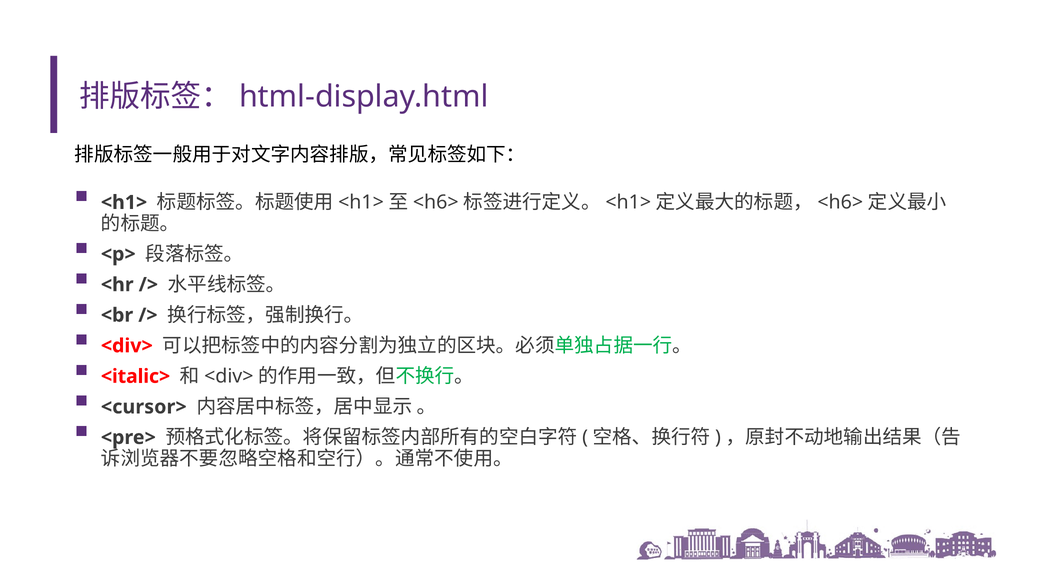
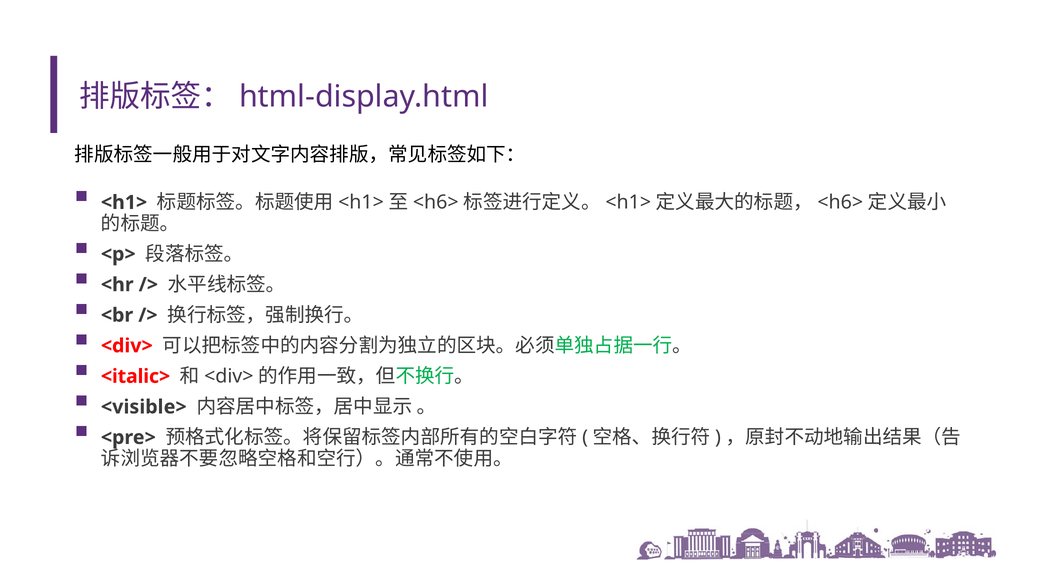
<cursor>: <cursor> -> <visible>
